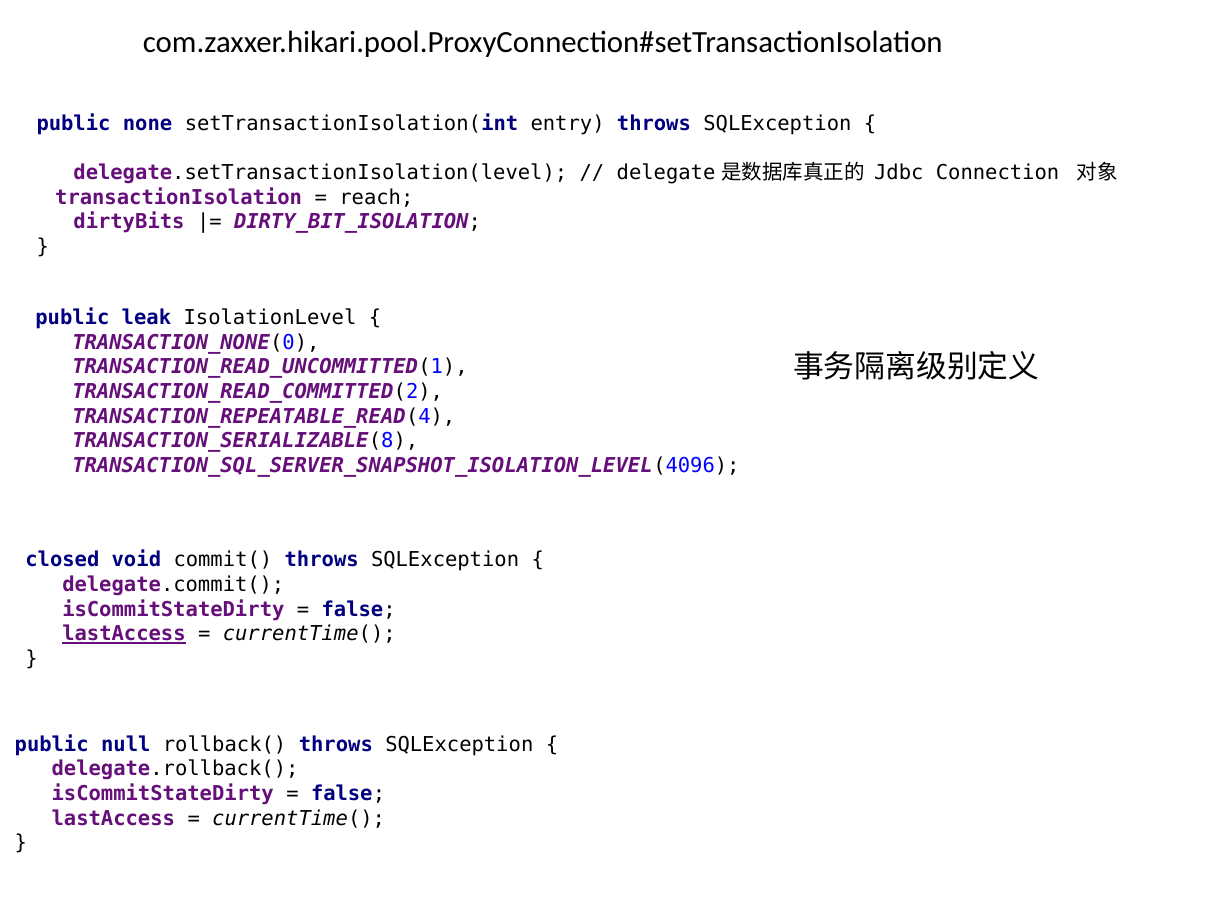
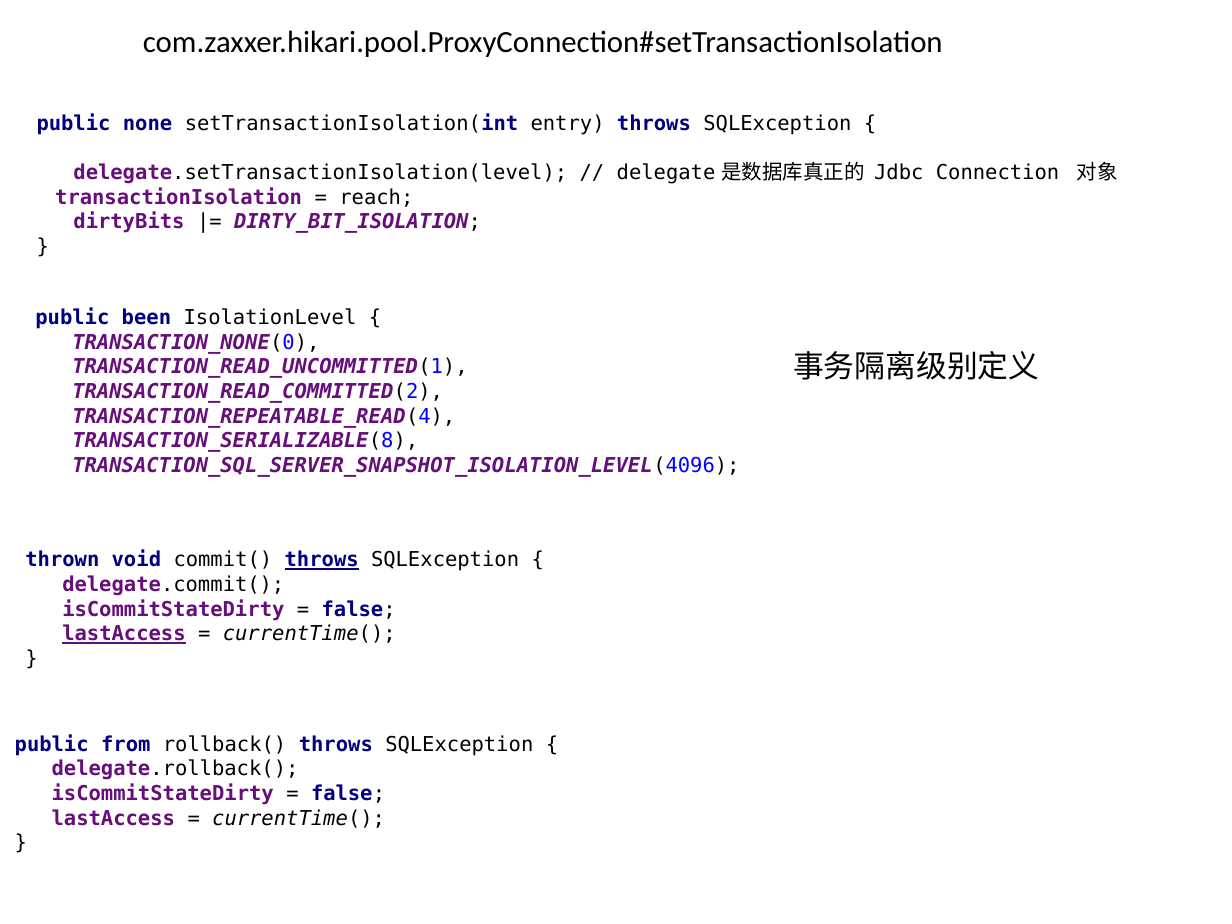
leak: leak -> been
closed: closed -> thrown
throws at (322, 560) underline: none -> present
null: null -> from
